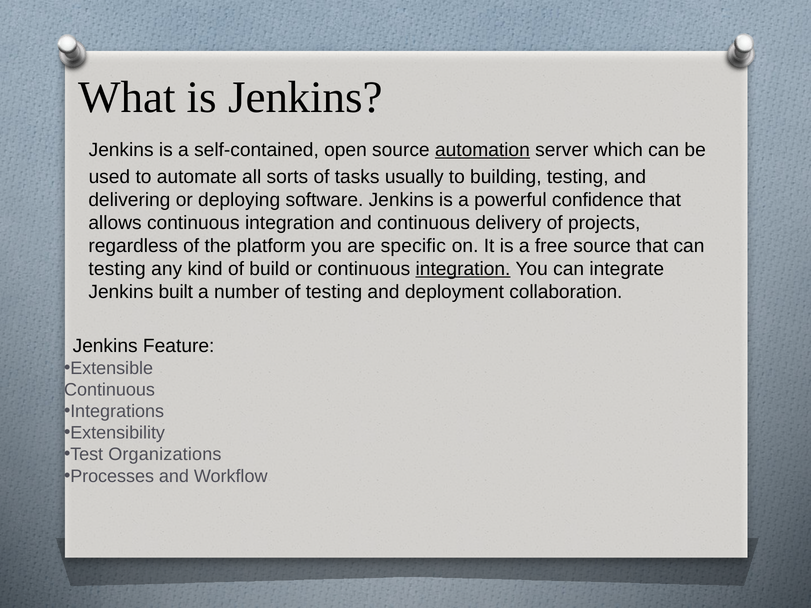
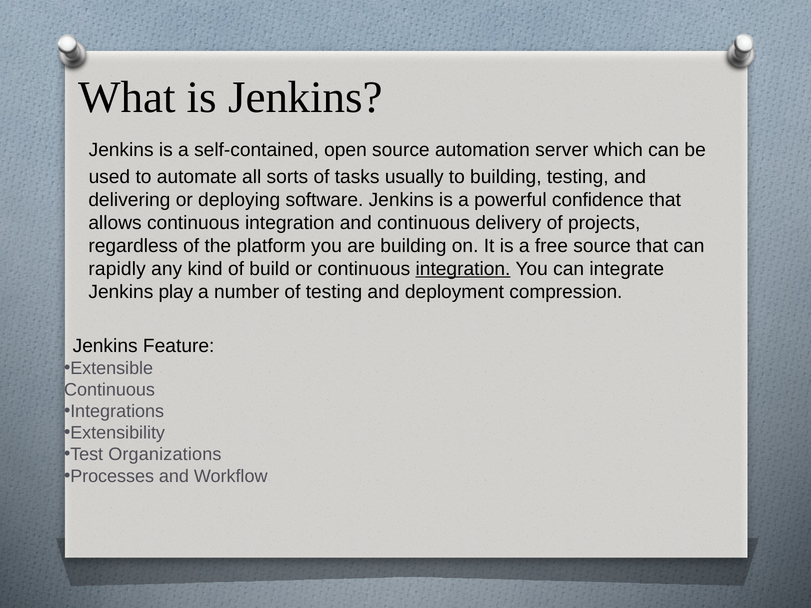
automation underline: present -> none
are specific: specific -> building
testing at (117, 269): testing -> rapidly
built: built -> play
collaboration: collaboration -> compression
